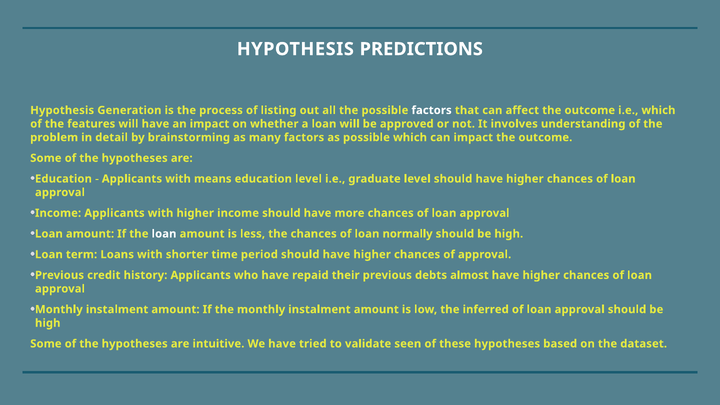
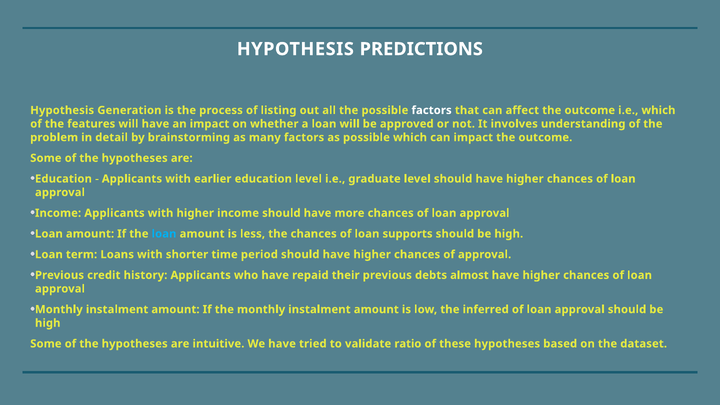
means: means -> earlier
loan at (164, 234) colour: white -> light blue
normally: normally -> supports
seen: seen -> ratio
